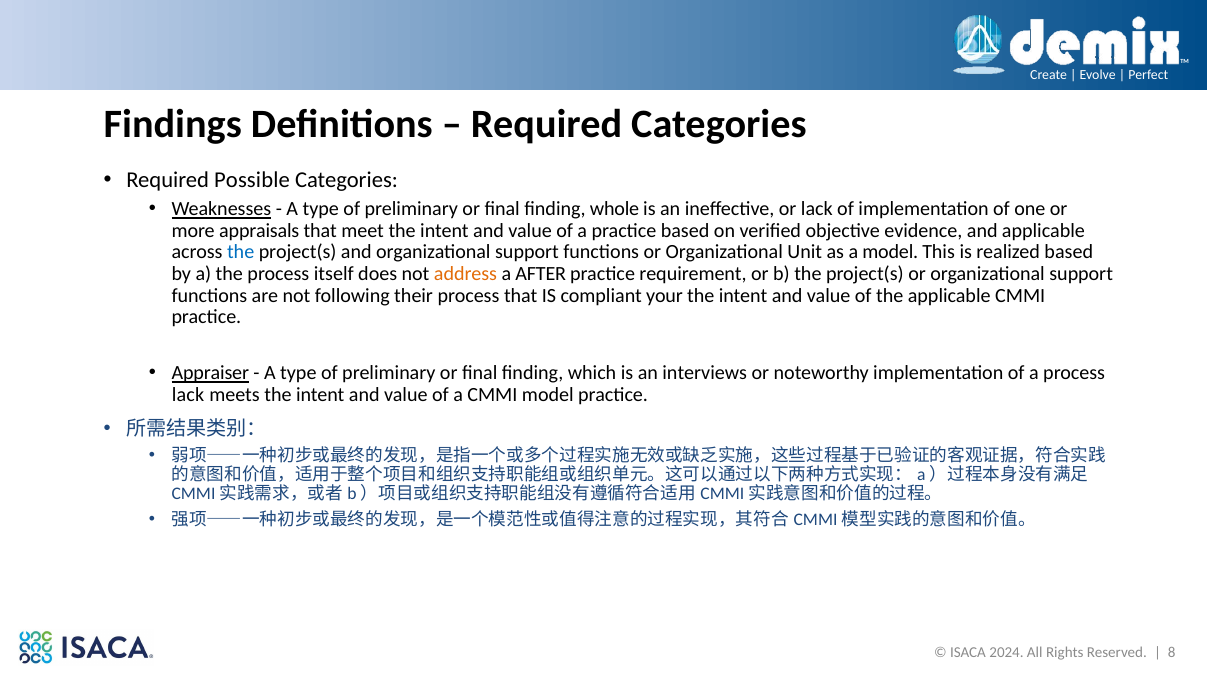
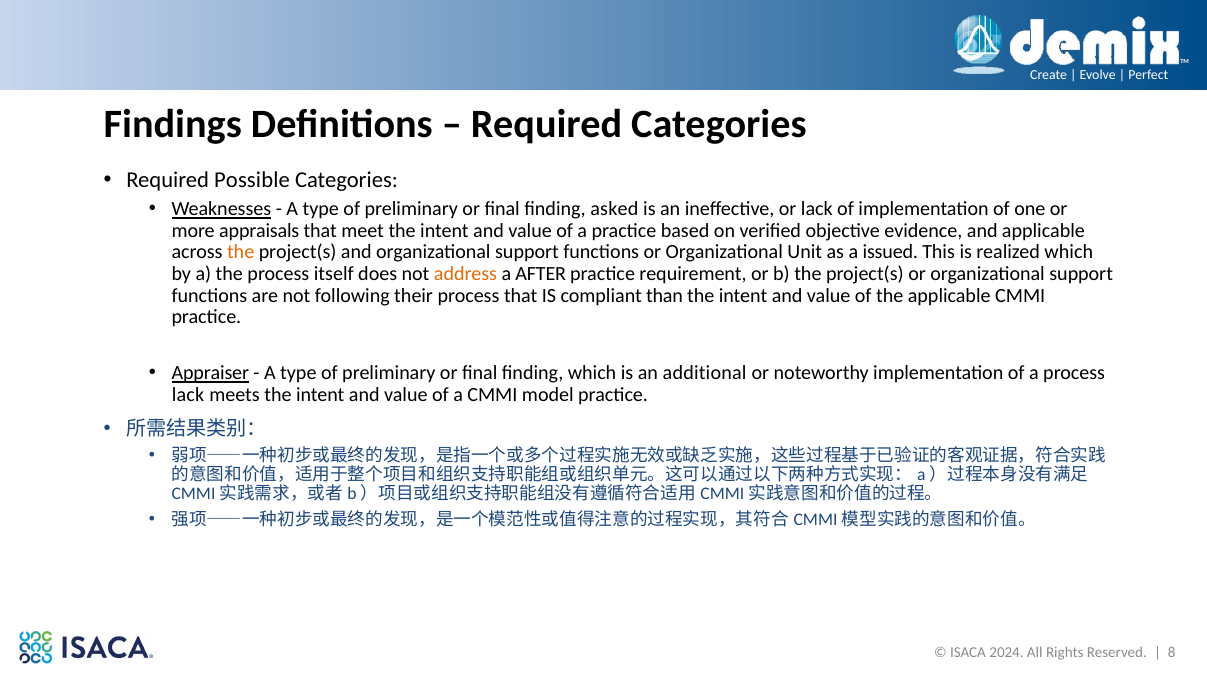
whole: whole -> asked
the at (241, 252) colour: blue -> orange
a model: model -> issued
realized based: based -> which
your: your -> than
interviews: interviews -> additional
